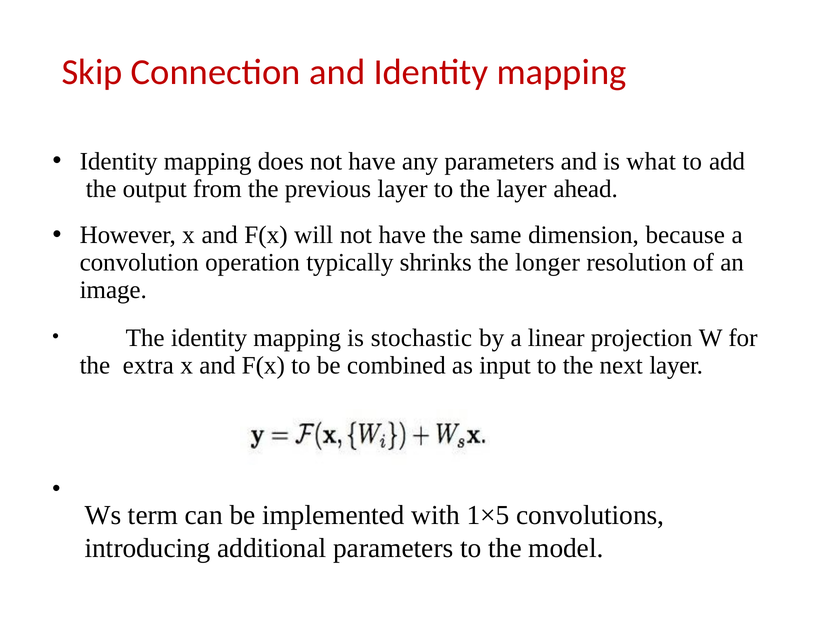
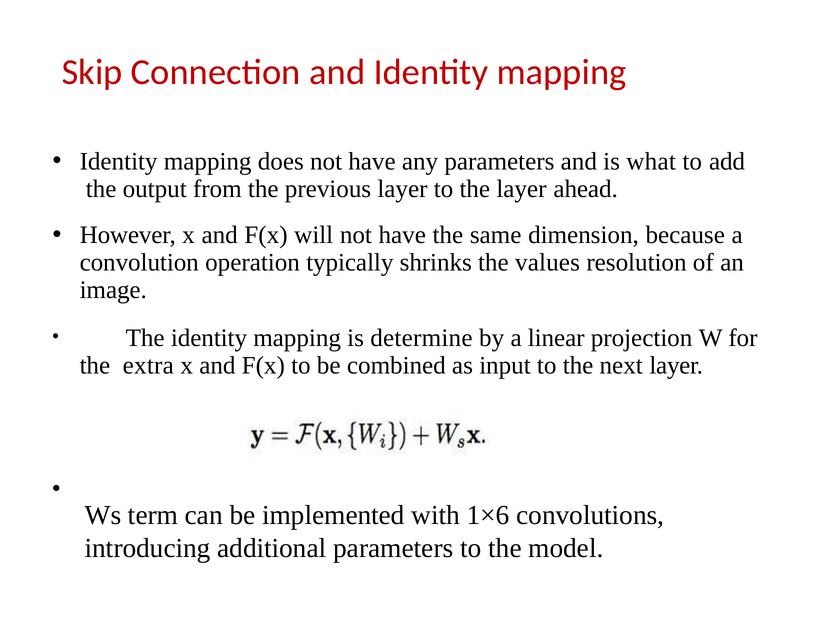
longer: longer -> values
stochastic: stochastic -> determine
1×5: 1×5 -> 1×6
